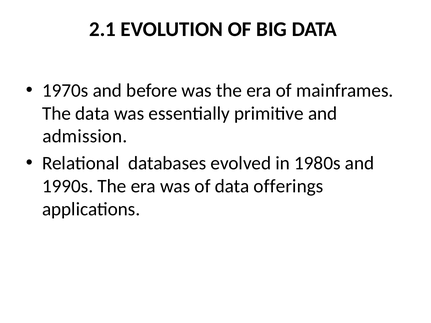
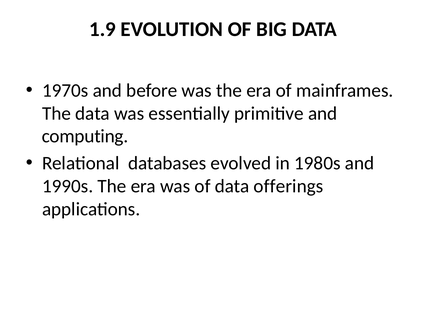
2.1: 2.1 -> 1.9
admission: admission -> computing
